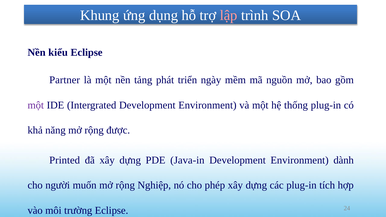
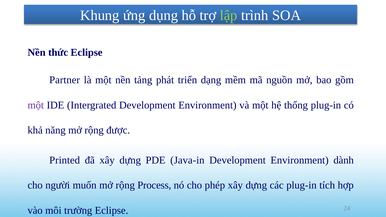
lập colour: pink -> light green
kiểu: kiểu -> thức
ngày: ngày -> dạng
Nghiệp: Nghiệp -> Process
